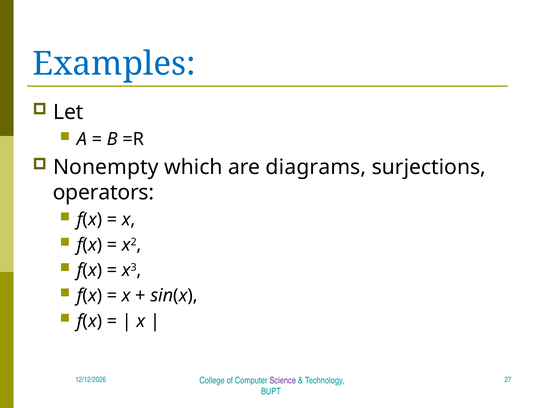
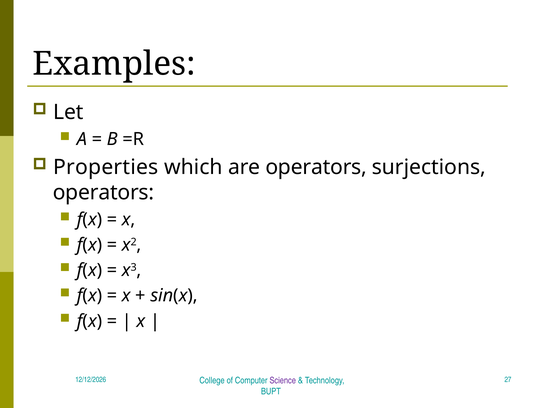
Examples colour: blue -> black
Nonempty: Nonempty -> Properties
are diagrams: diagrams -> operators
